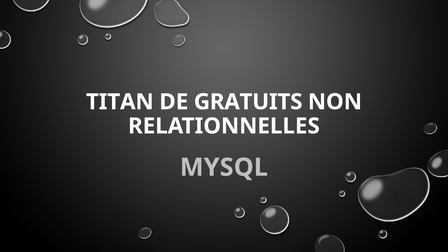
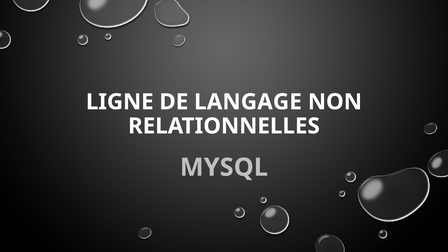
TITAN: TITAN -> LIGNE
GRATUITS: GRATUITS -> LANGAGE
